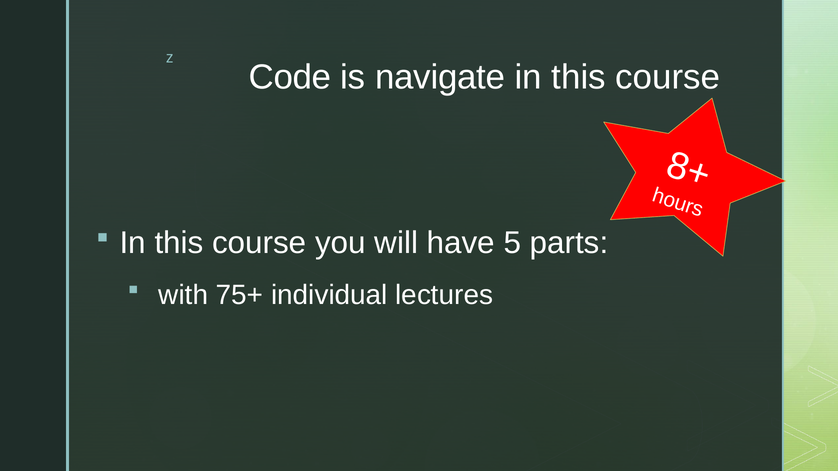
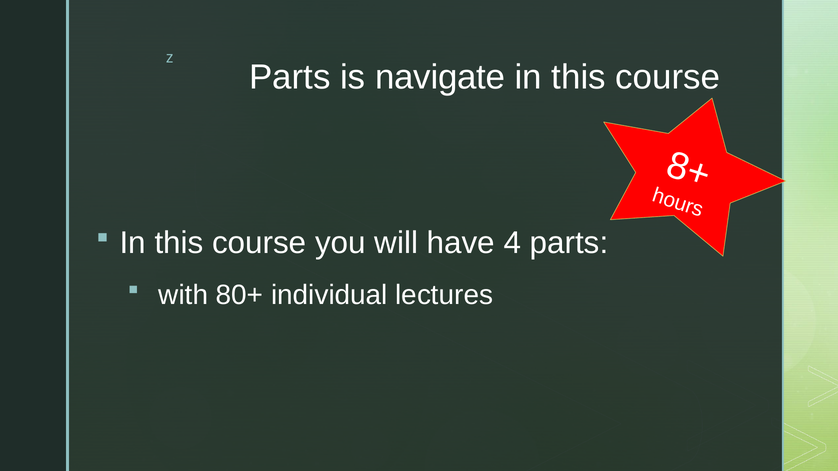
Code at (290, 77): Code -> Parts
5: 5 -> 4
75+: 75+ -> 80+
